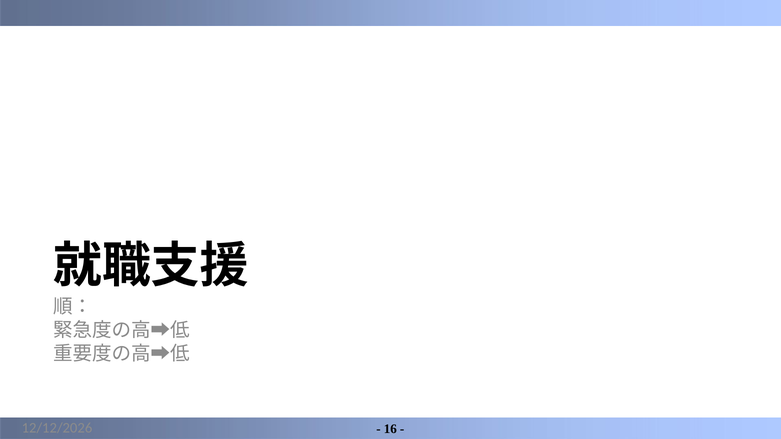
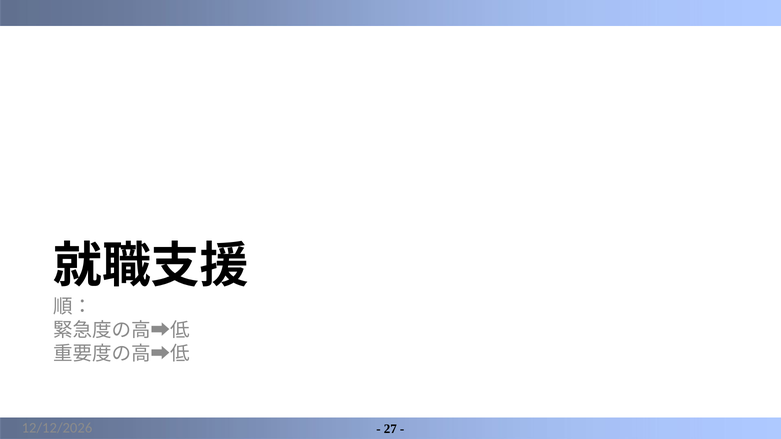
16: 16 -> 27
